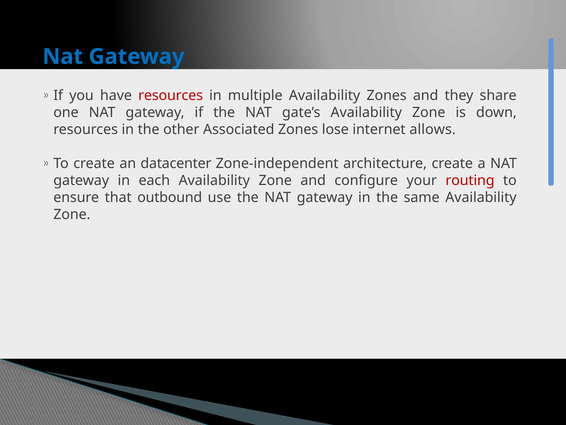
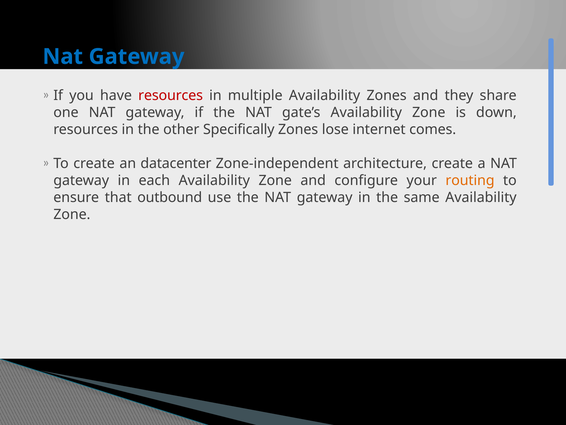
Associated: Associated -> Specifically
allows: allows -> comes
routing colour: red -> orange
